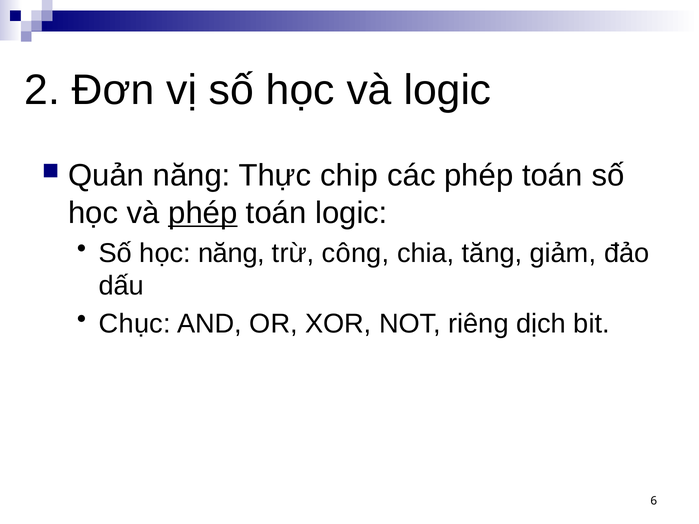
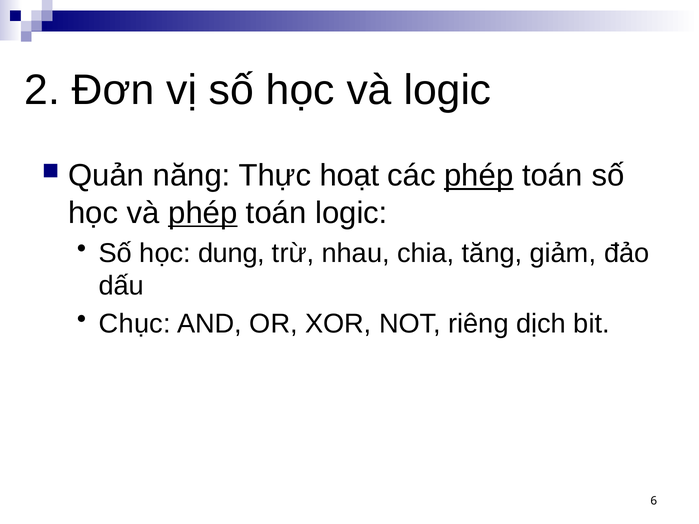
chip: chip -> hoạt
phép at (479, 176) underline: none -> present
học năng: năng -> dung
công: công -> nhau
